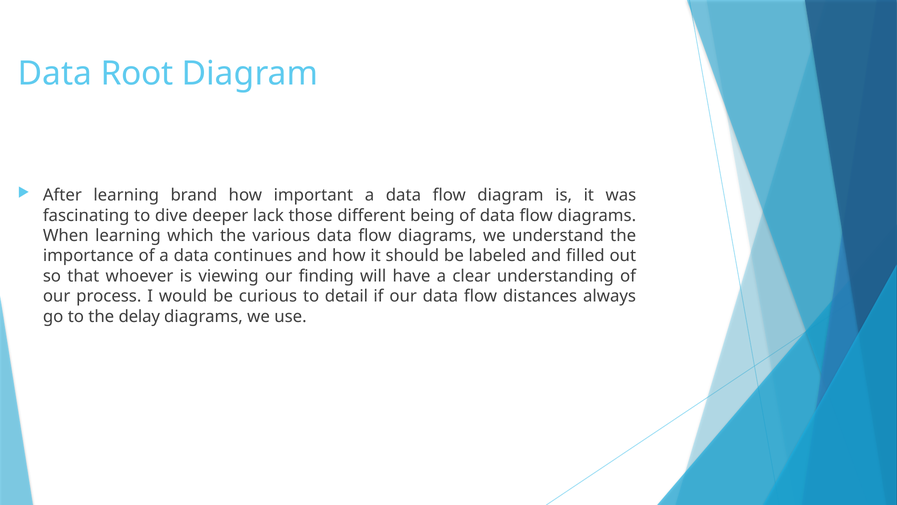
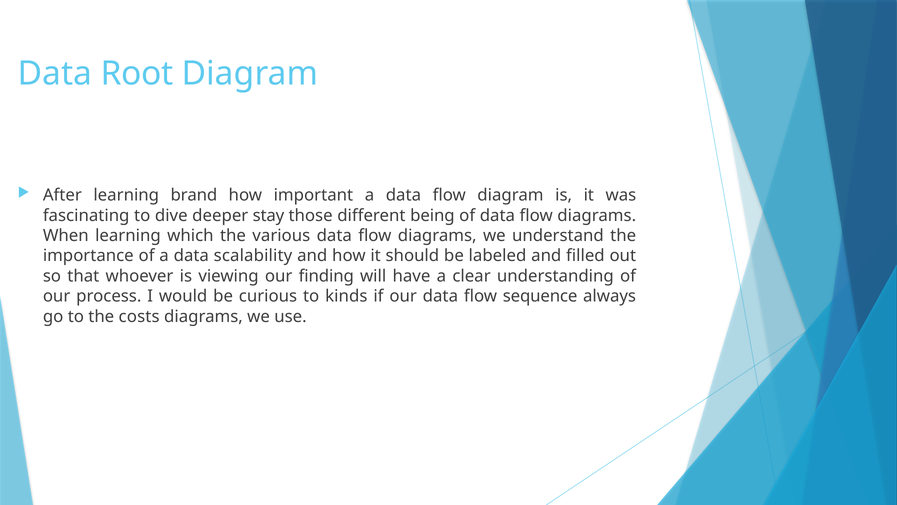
lack: lack -> stay
continues: continues -> scalability
detail: detail -> kinds
distances: distances -> sequence
delay: delay -> costs
